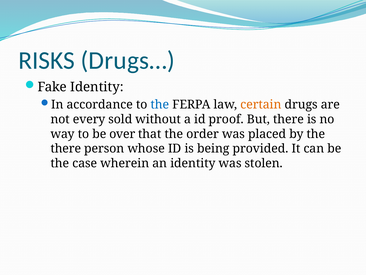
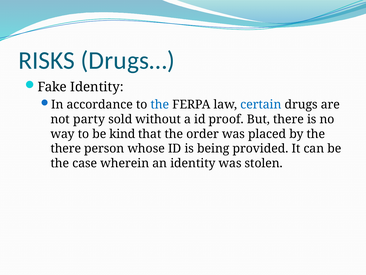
certain colour: orange -> blue
every: every -> party
over: over -> kind
